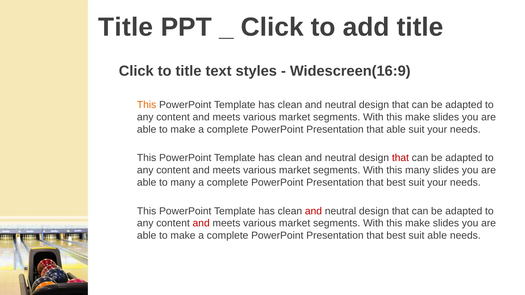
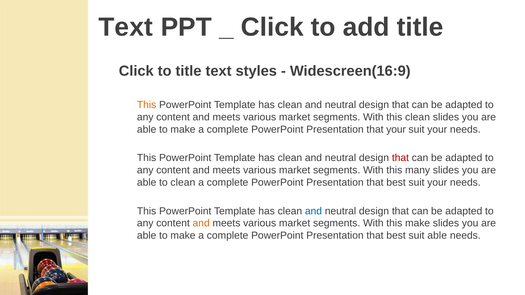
Title at (126, 27): Title -> Text
make at (418, 117): make -> clean
that able: able -> your
to many: many -> clean
and at (313, 211) colour: red -> blue
and at (201, 223) colour: red -> orange
